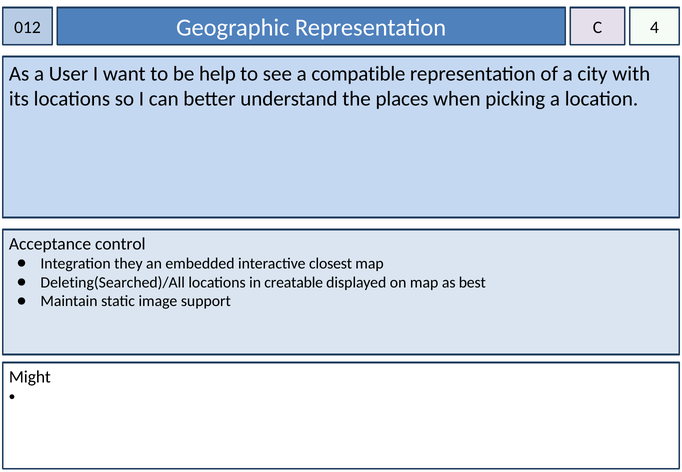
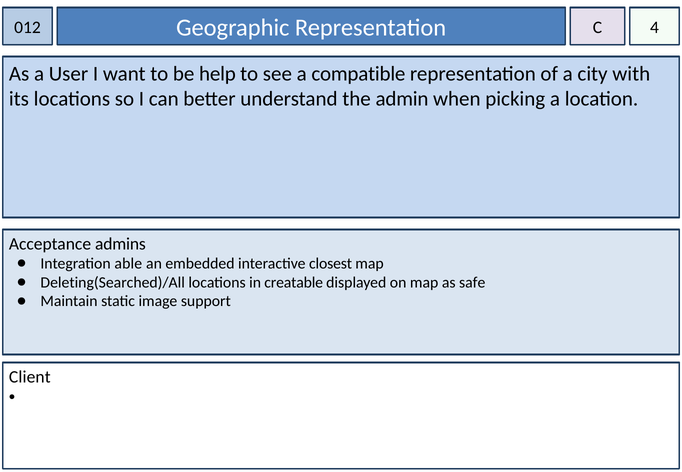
places: places -> admin
control: control -> admins
they: they -> able
best: best -> safe
Might: Might -> Client
